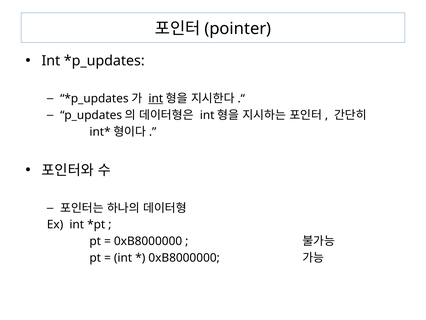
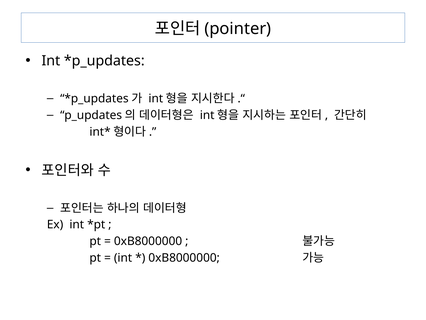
int at (156, 98) underline: present -> none
